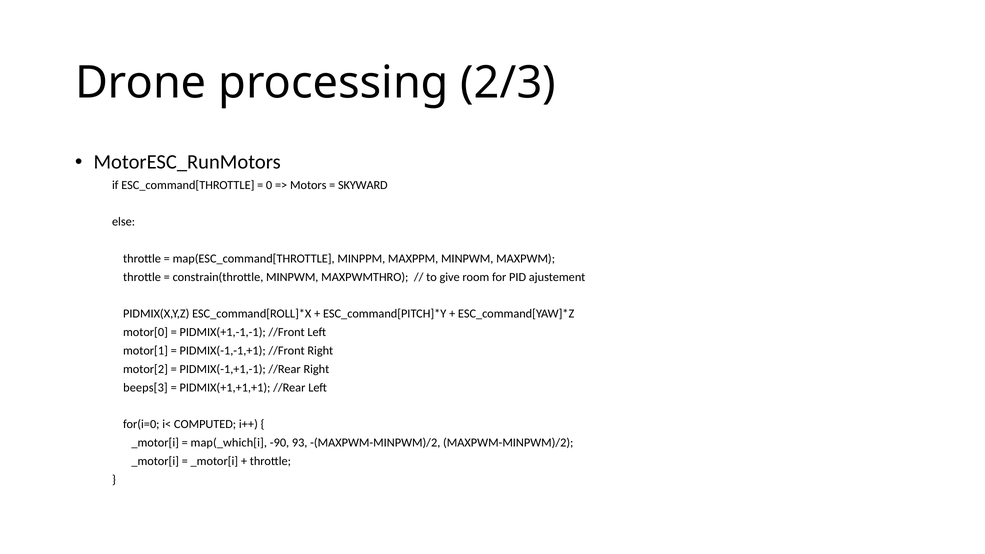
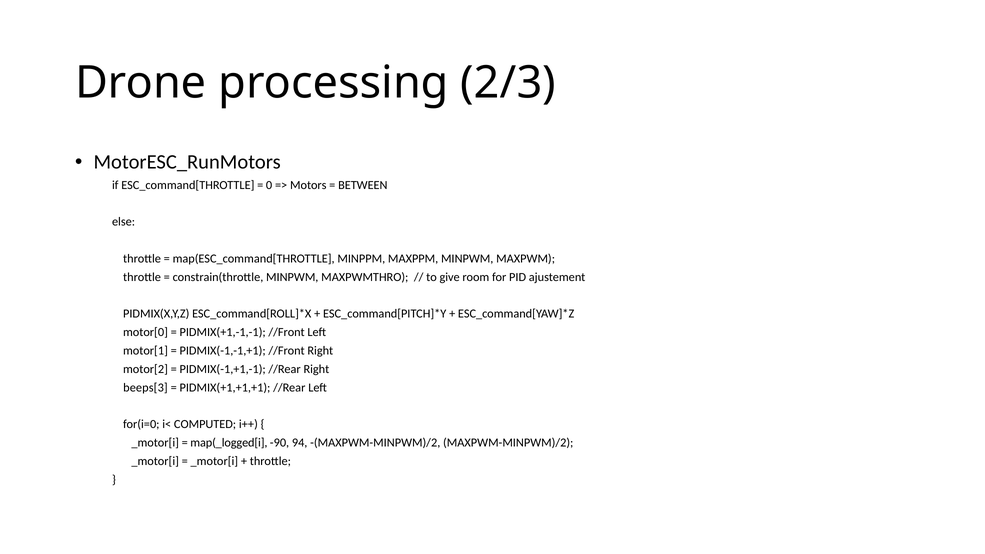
SKYWARD: SKYWARD -> BETWEEN
map(_which[i: map(_which[i -> map(_logged[i
93: 93 -> 94
